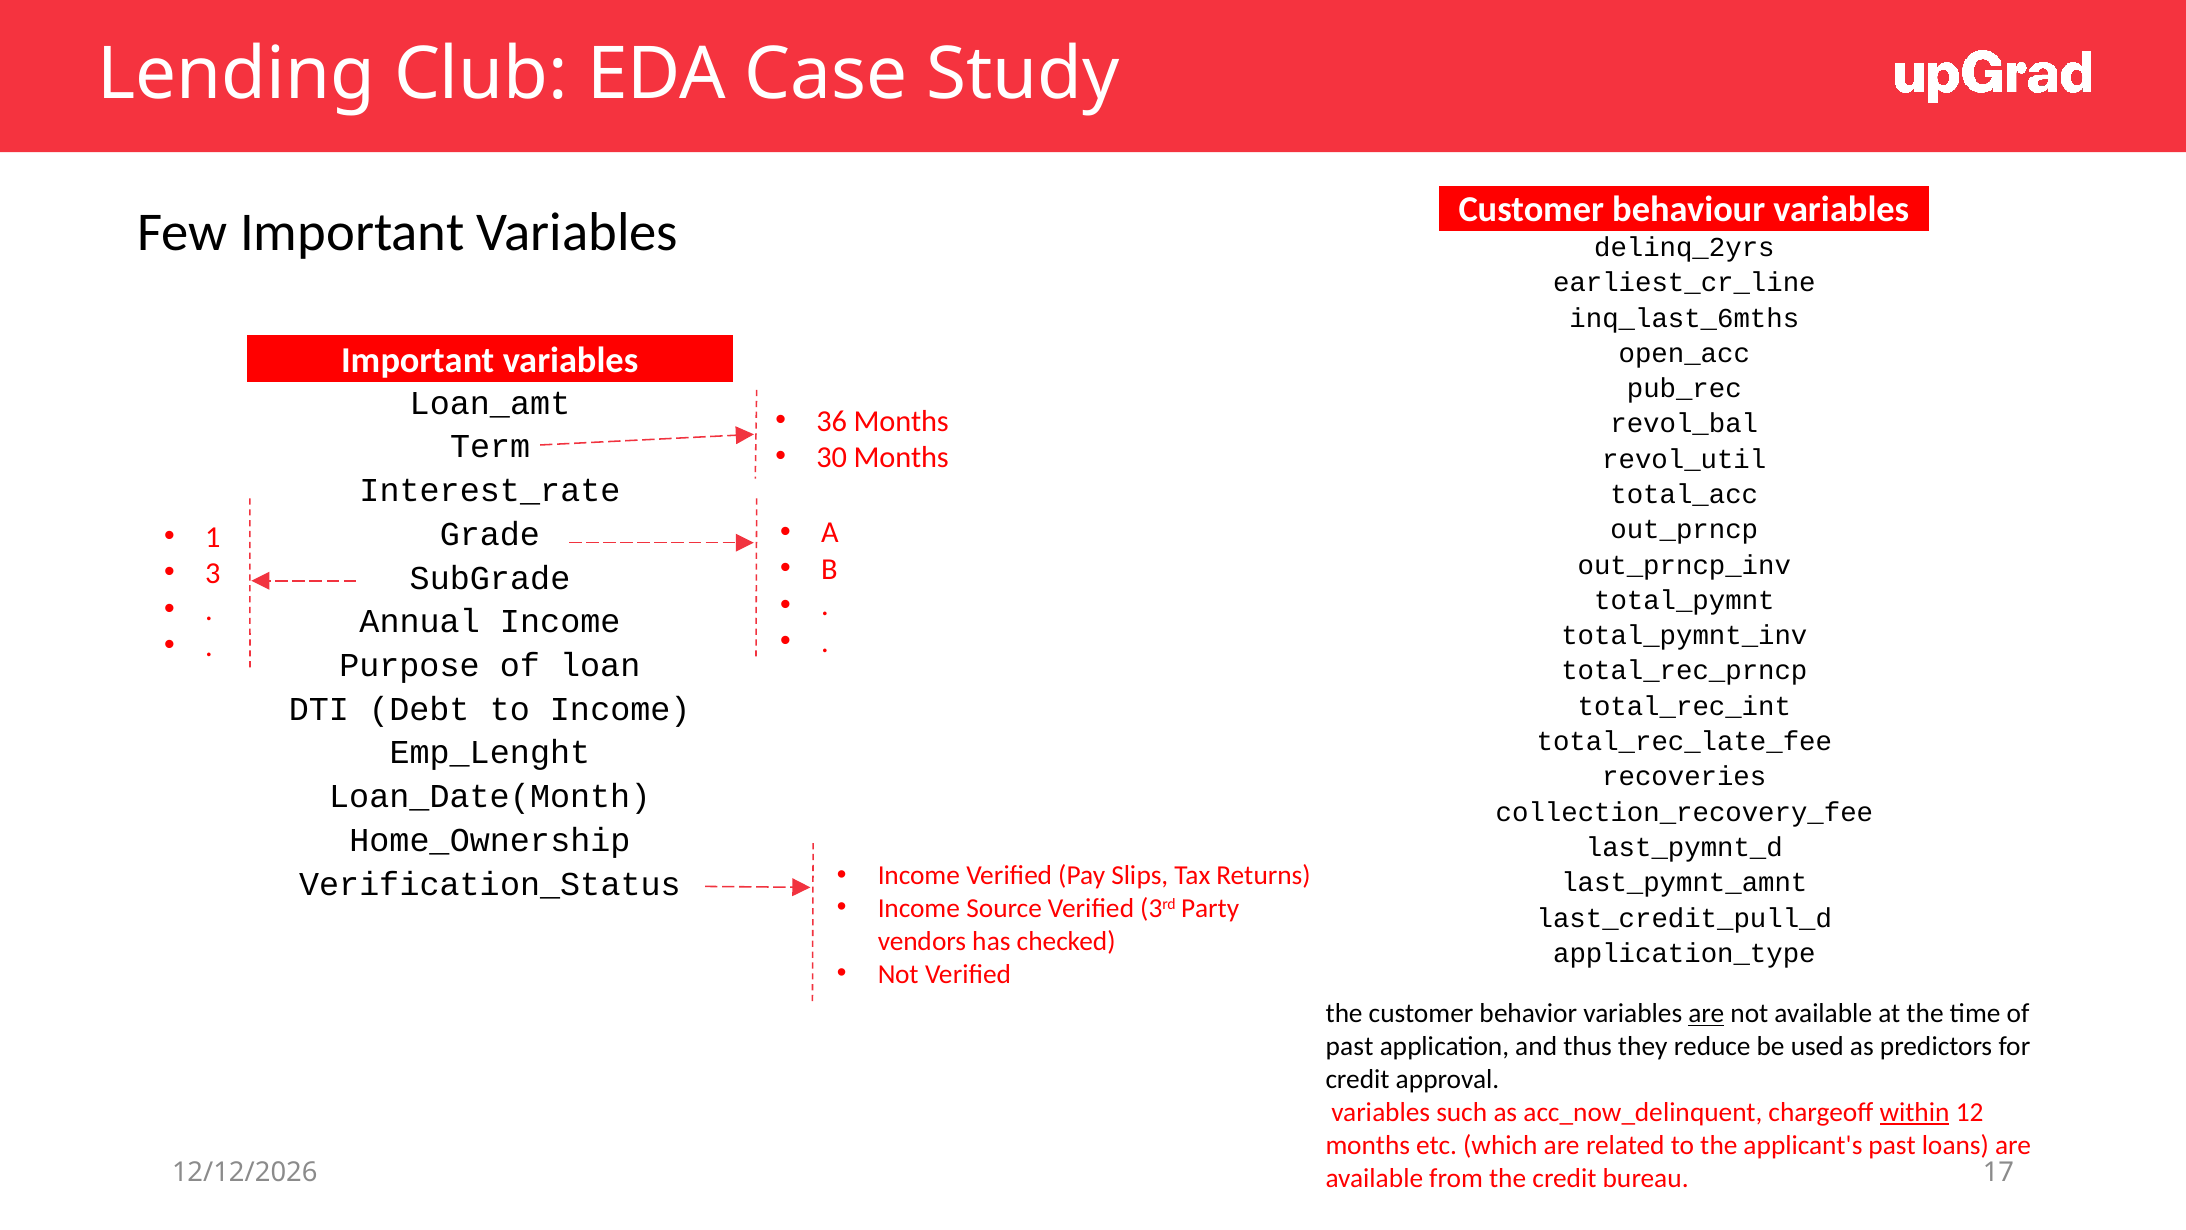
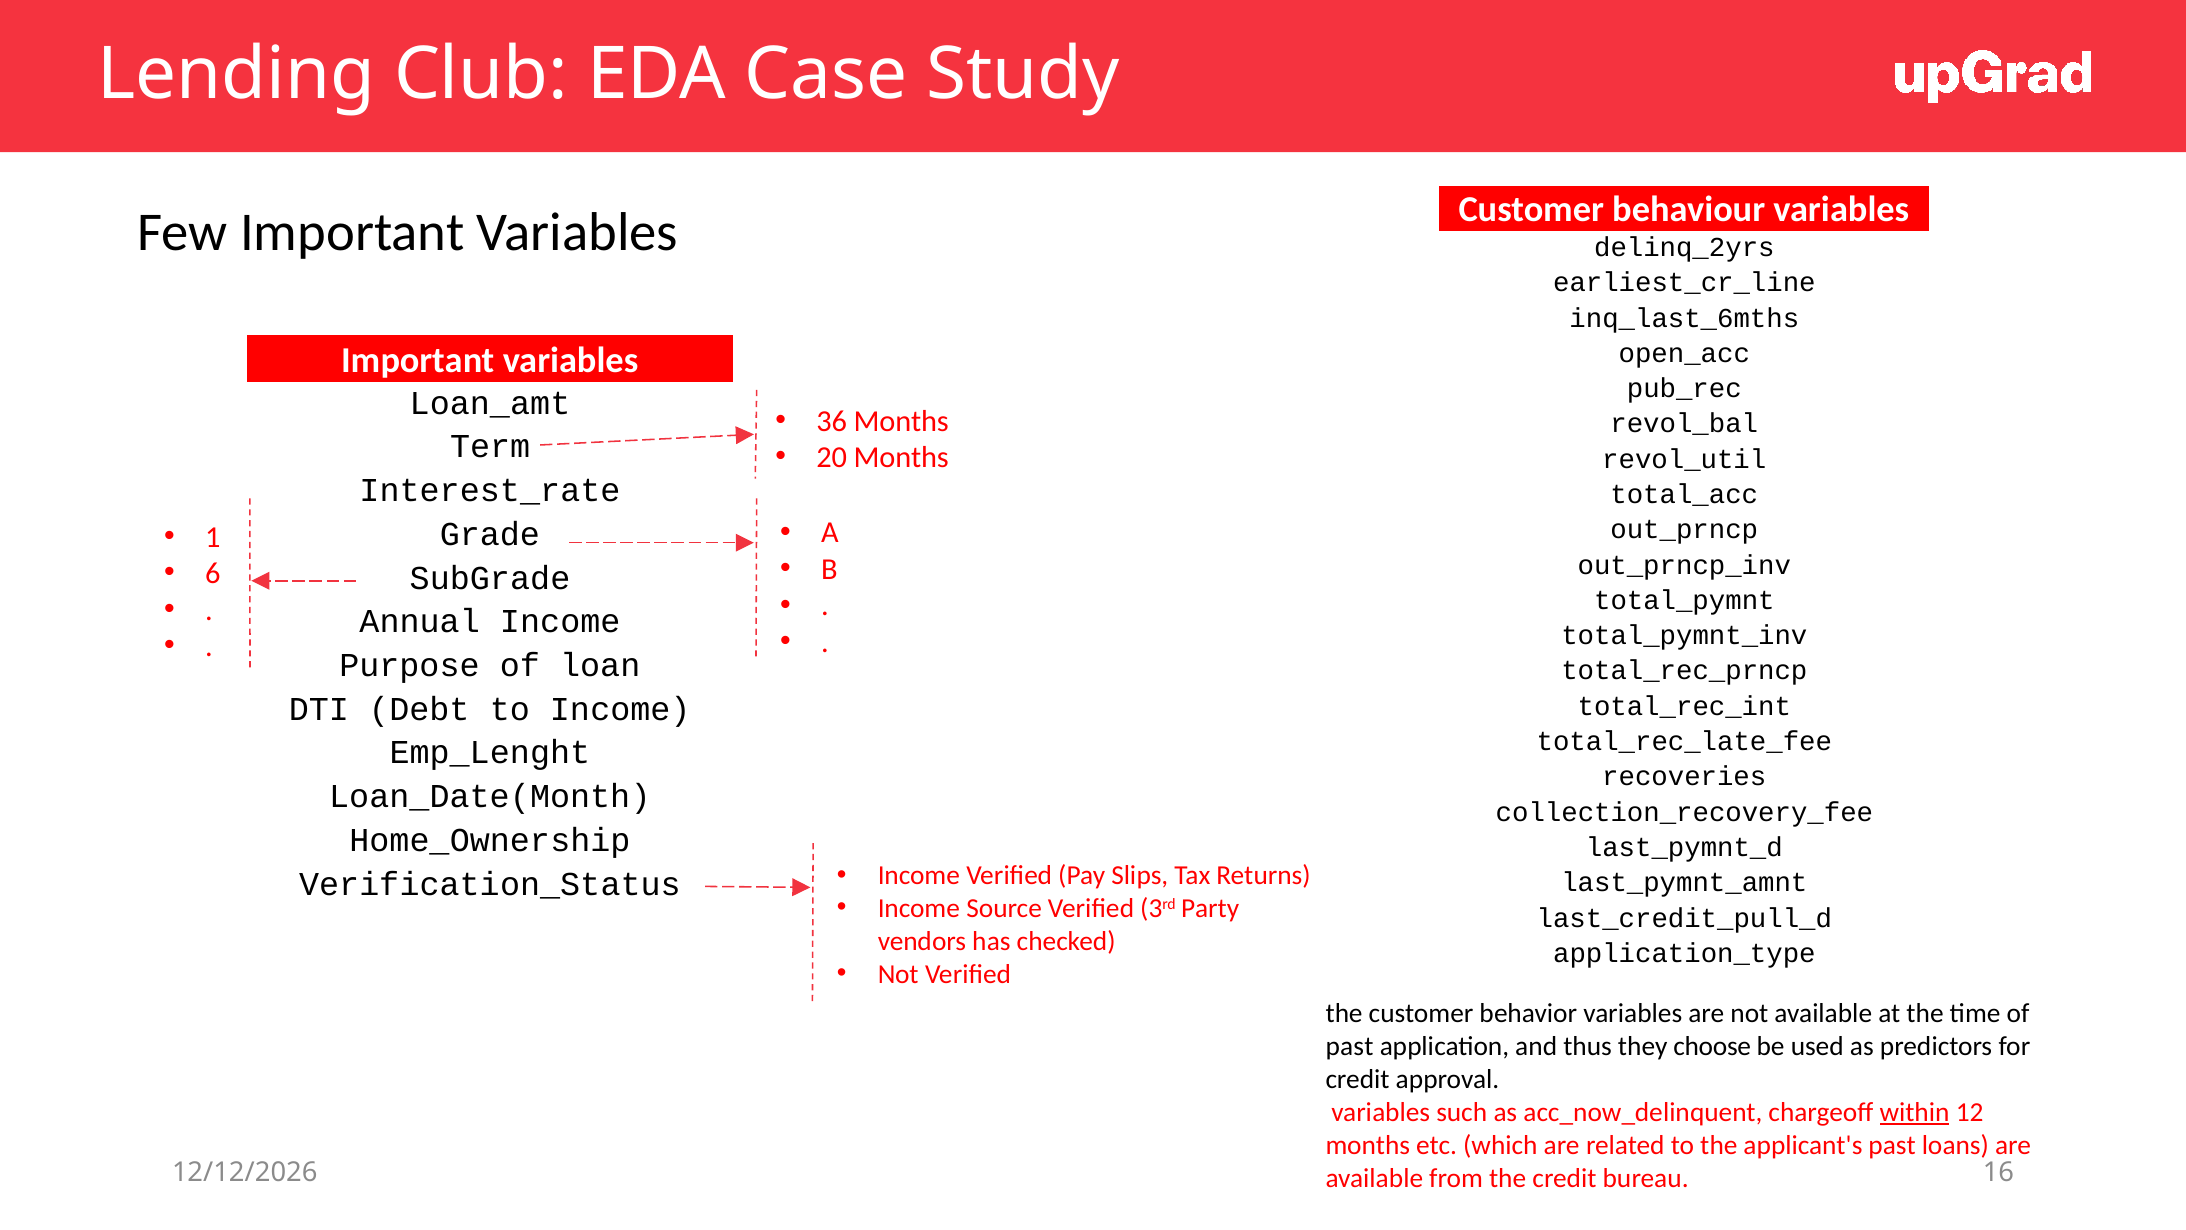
30: 30 -> 20
3: 3 -> 6
are at (1706, 1013) underline: present -> none
reduce: reduce -> choose
17: 17 -> 16
